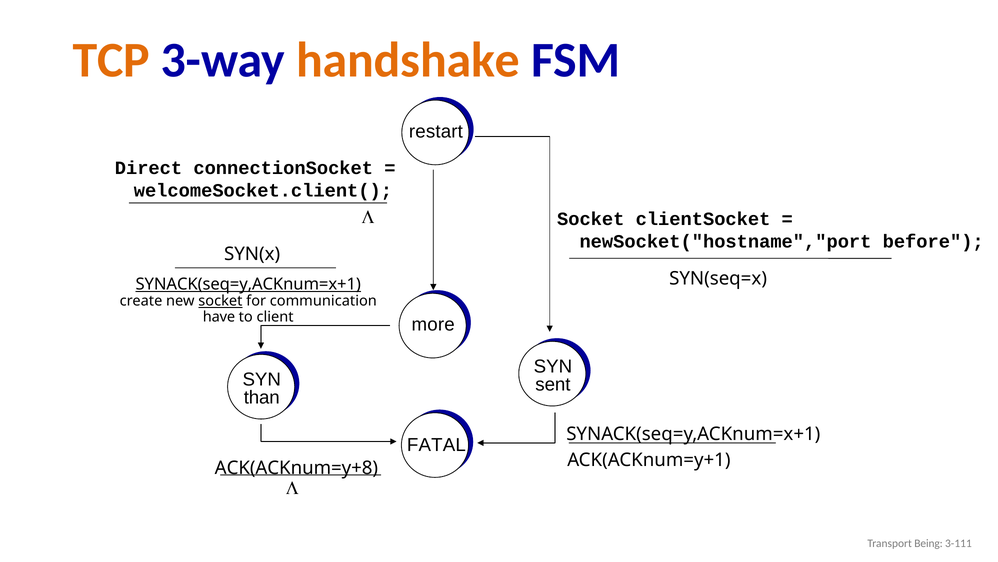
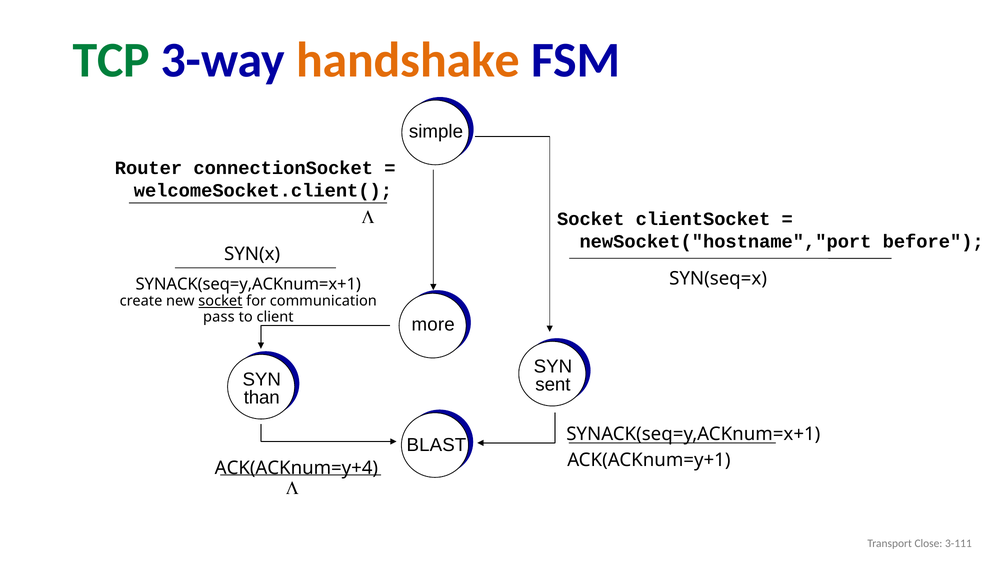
TCP colour: orange -> green
restart: restart -> simple
Direct: Direct -> Router
SYNACK(seq=y,ACKnum=x+1 at (248, 284) underline: present -> none
have: have -> pass
FATAL: FATAL -> BLAST
ACK(ACKnum=y+8: ACK(ACKnum=y+8 -> ACK(ACKnum=y+4
Being: Being -> Close
